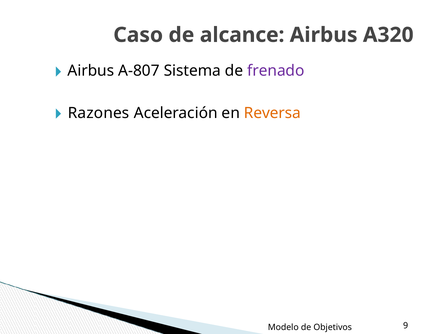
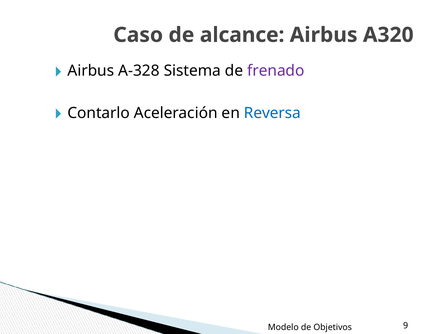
A-807: A-807 -> A-328
Razones: Razones -> Contarlo
Reversa colour: orange -> blue
